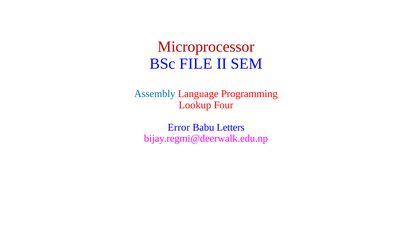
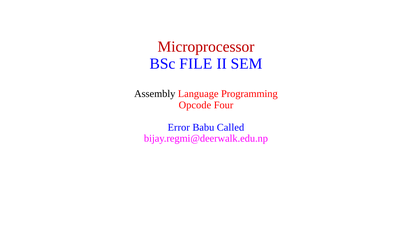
Assembly colour: blue -> black
Lookup: Lookup -> Opcode
Letters: Letters -> Called
